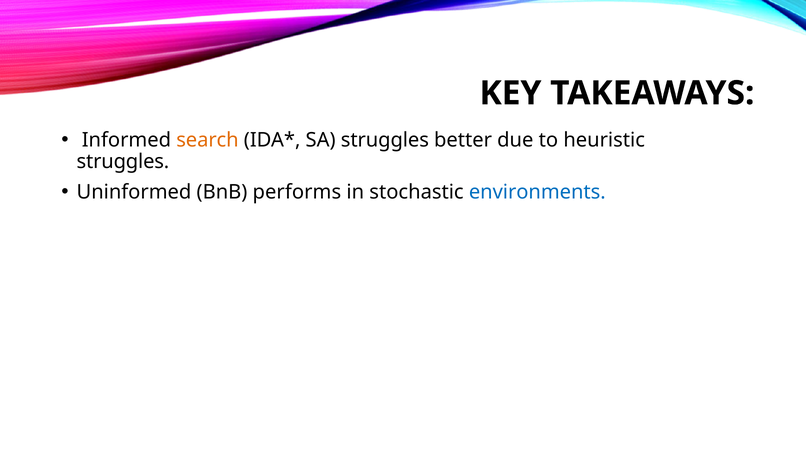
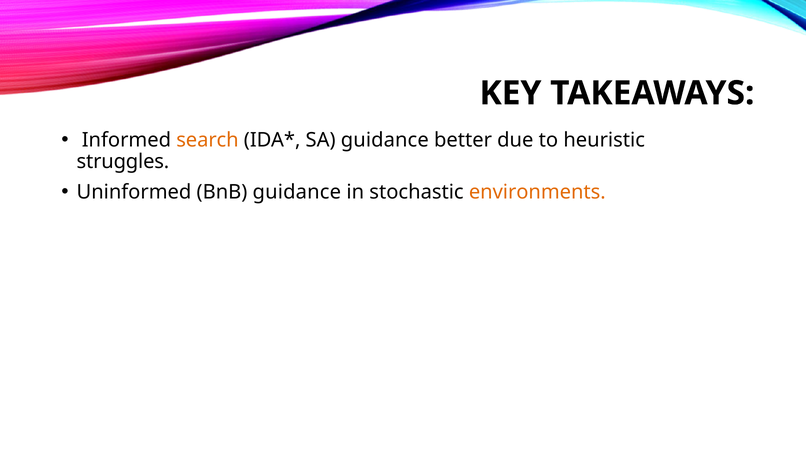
SA struggles: struggles -> guidance
BnB performs: performs -> guidance
environments colour: blue -> orange
